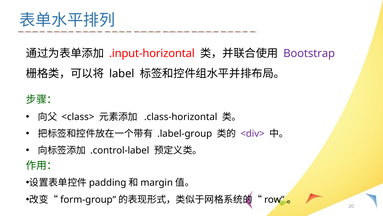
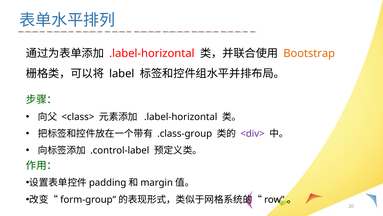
.input-horizontal at (152, 53): .input-horizontal -> .label-horizontal
Bootstrap colour: purple -> orange
.class-horizontal at (181, 117): .class-horizontal -> .label-horizontal
.label-group: .label-group -> .class-group
